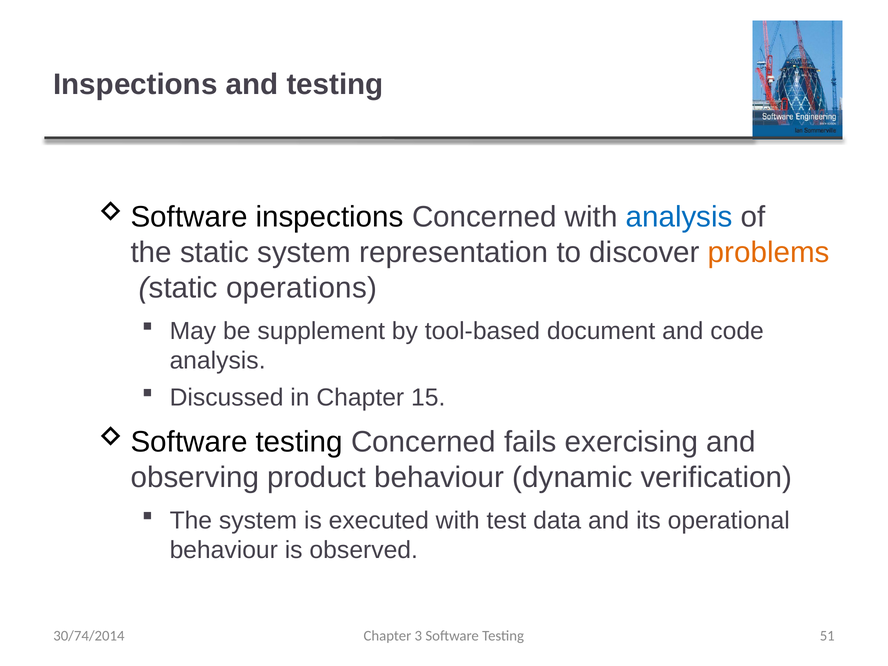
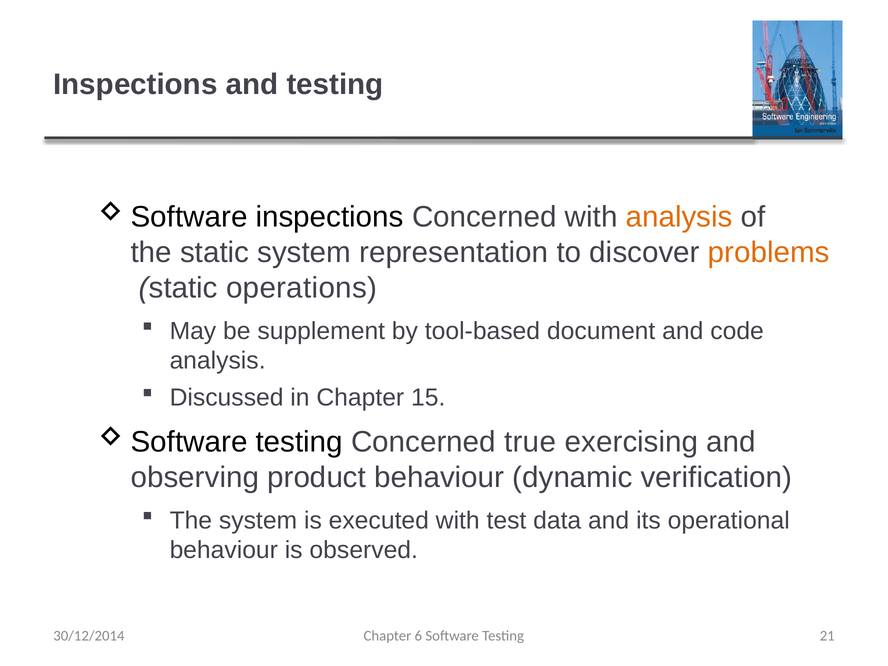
analysis at (679, 217) colour: blue -> orange
fails: fails -> true
3: 3 -> 6
51: 51 -> 21
30/74/2014: 30/74/2014 -> 30/12/2014
